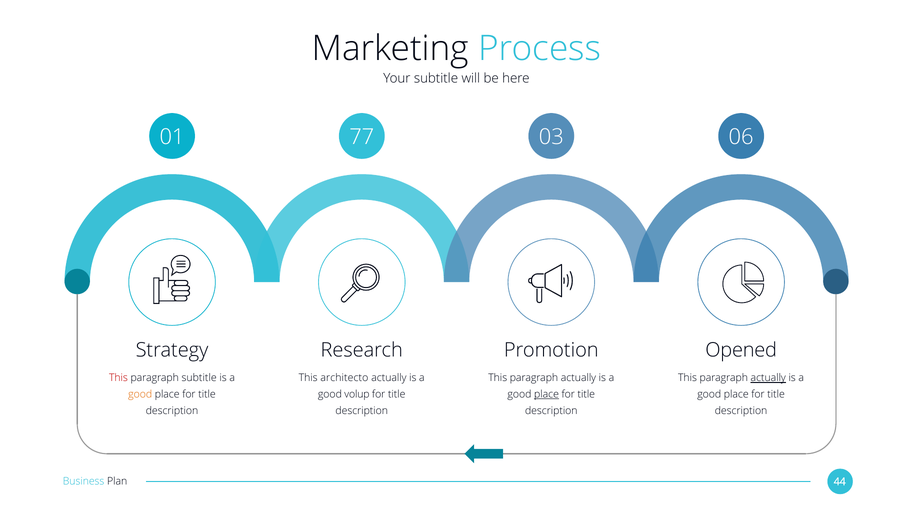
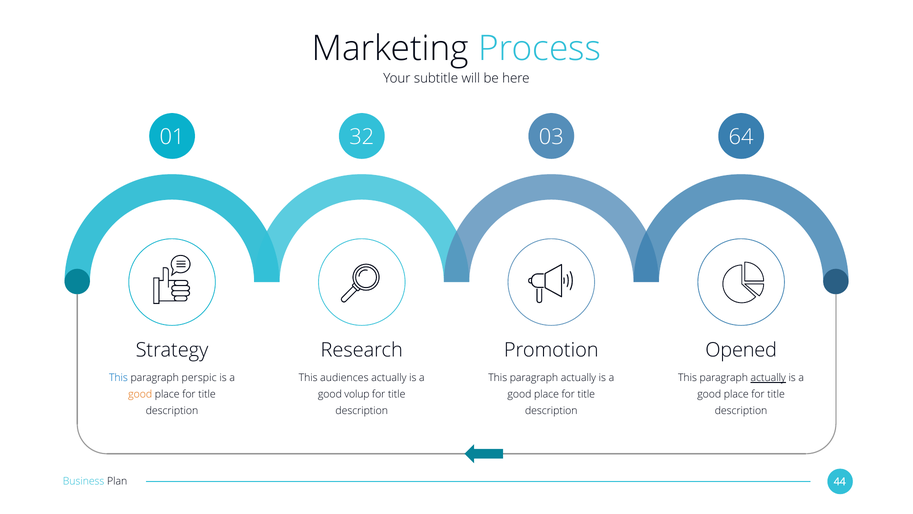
77: 77 -> 32
06: 06 -> 64
This at (118, 378) colour: red -> blue
paragraph subtitle: subtitle -> perspic
architecto: architecto -> audiences
place at (546, 394) underline: present -> none
